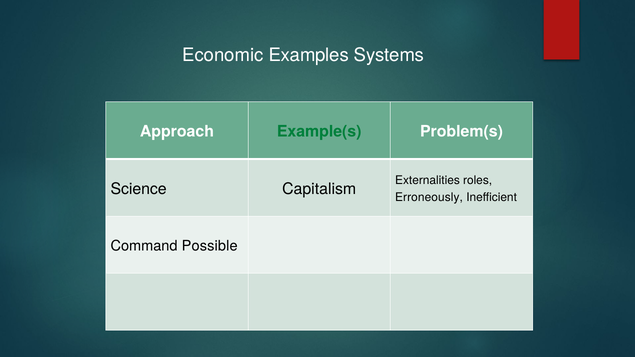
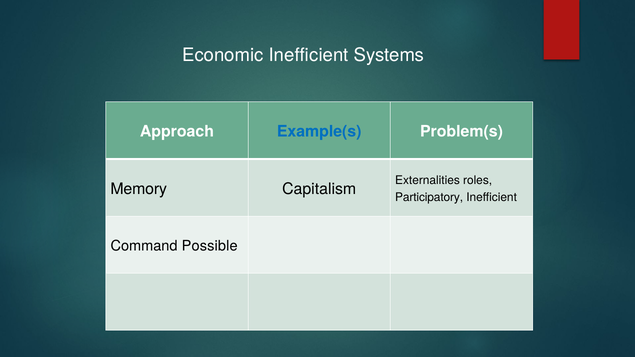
Economic Examples: Examples -> Inefficient
Example(s colour: green -> blue
Science: Science -> Memory
Erroneously: Erroneously -> Participatory
